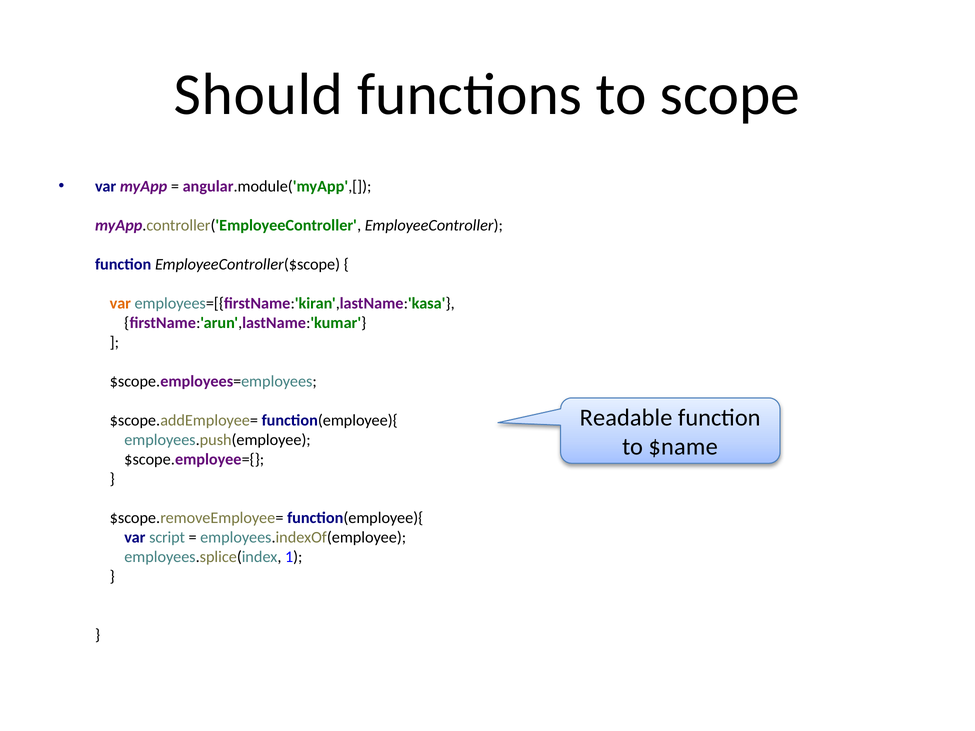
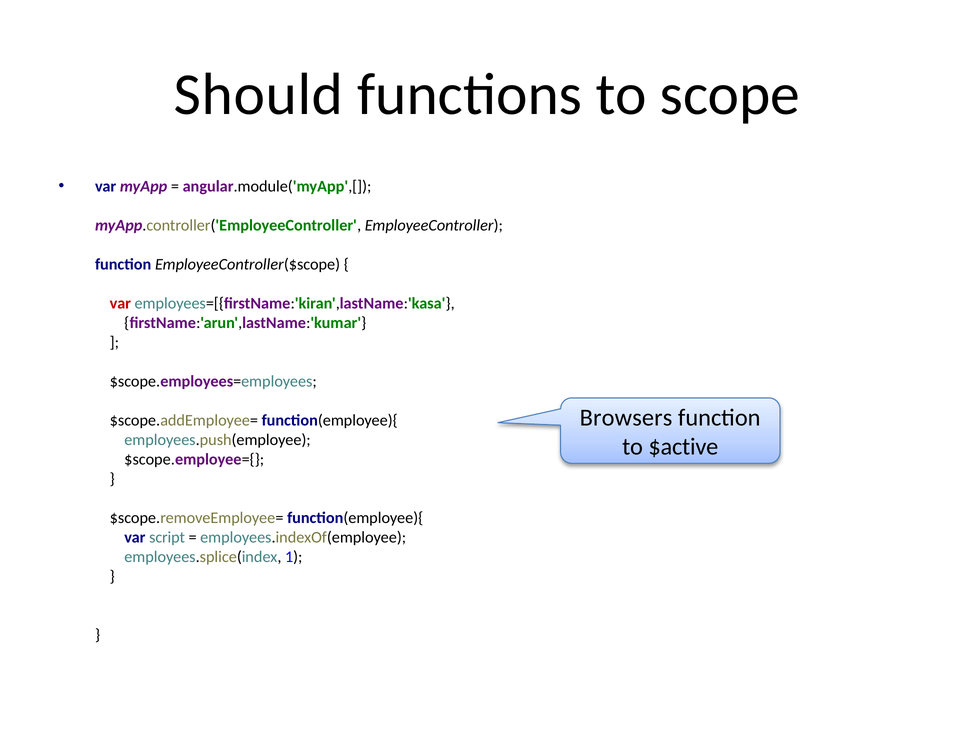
var at (120, 303) colour: orange -> red
Readable: Readable -> Browsers
$name: $name -> $active
